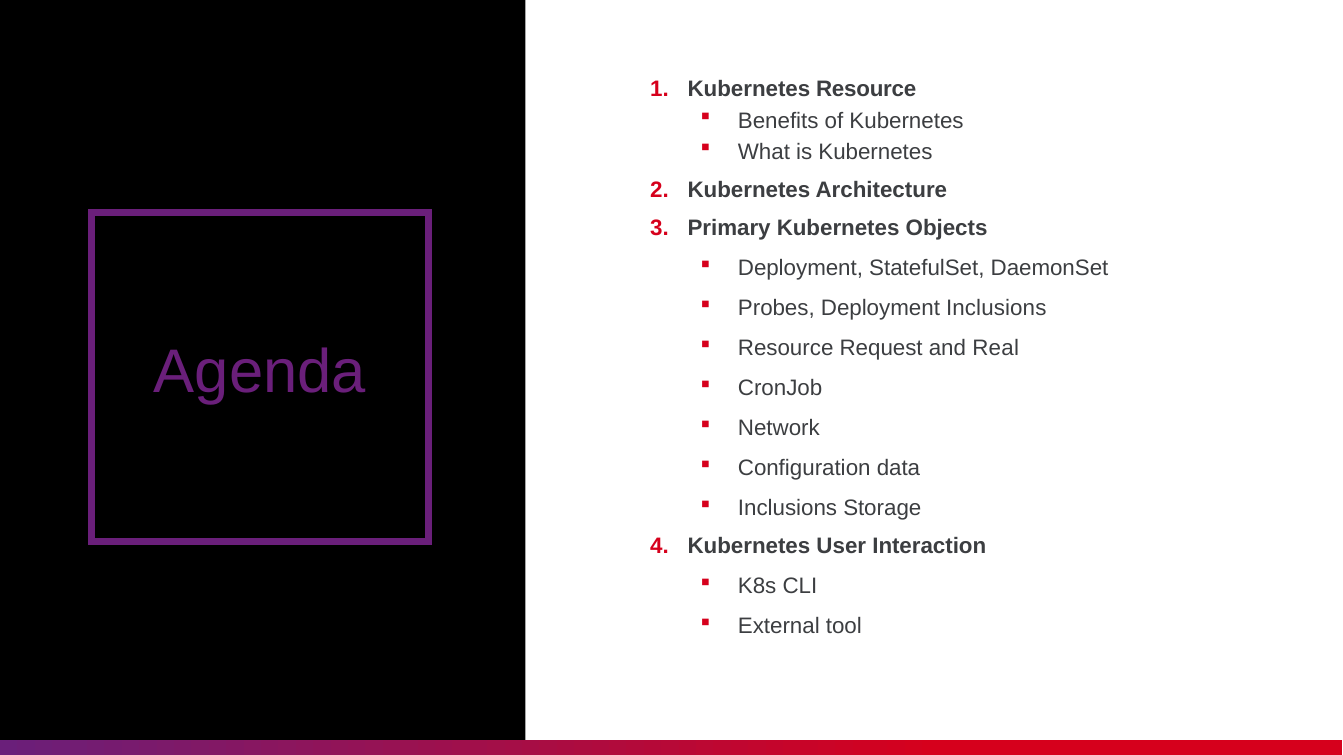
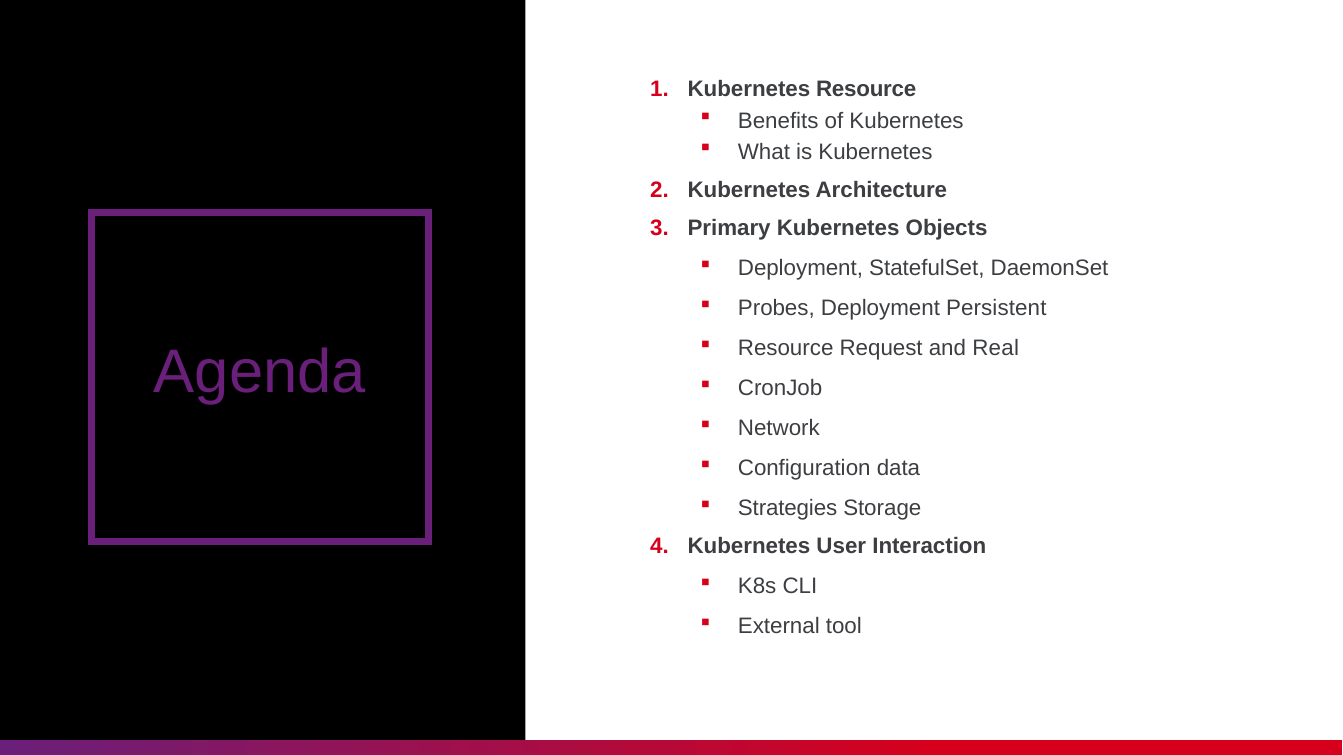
Deployment Inclusions: Inclusions -> Persistent
Inclusions at (788, 508): Inclusions -> Strategies
